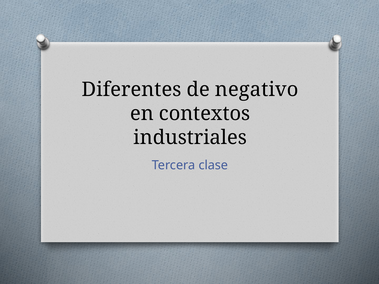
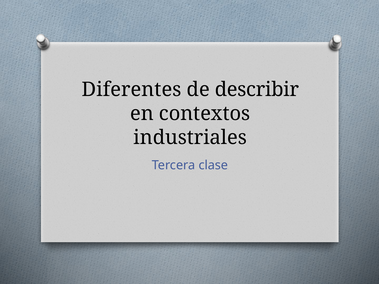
negativo: negativo -> describir
